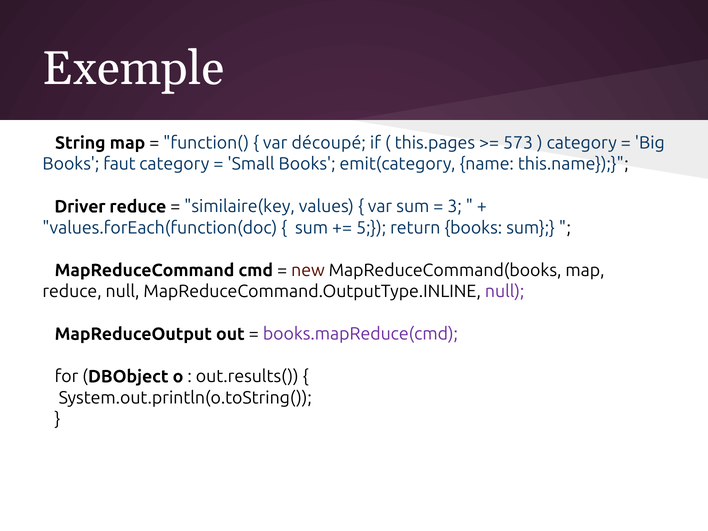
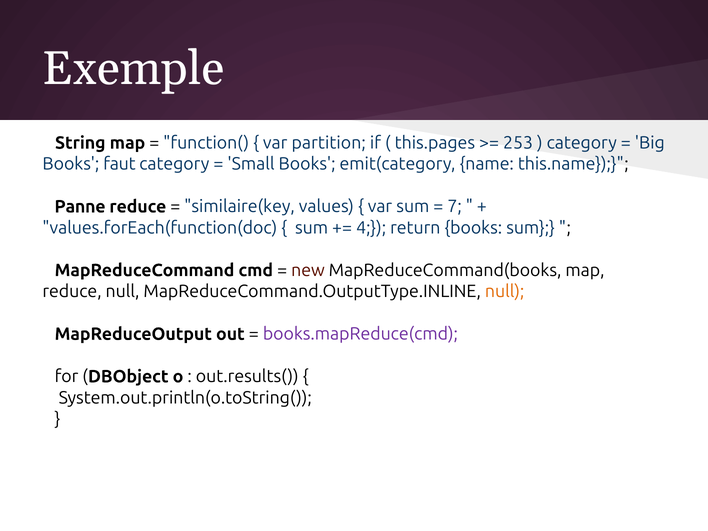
découpé: découpé -> partition
573: 573 -> 253
Driver: Driver -> Panne
3: 3 -> 7
5: 5 -> 4
null at (505, 292) colour: purple -> orange
